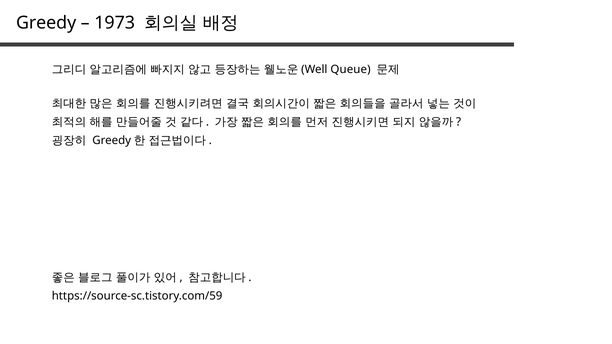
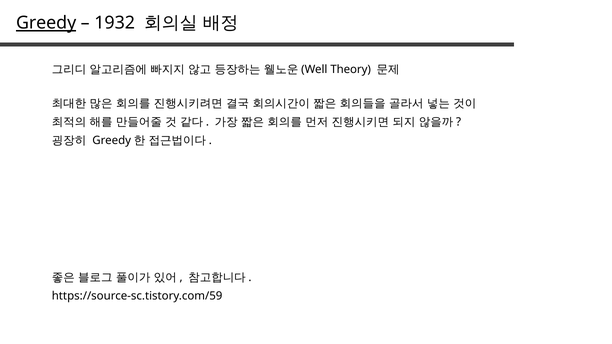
Greedy underline: none -> present
1973: 1973 -> 1932
Queue: Queue -> Theory
